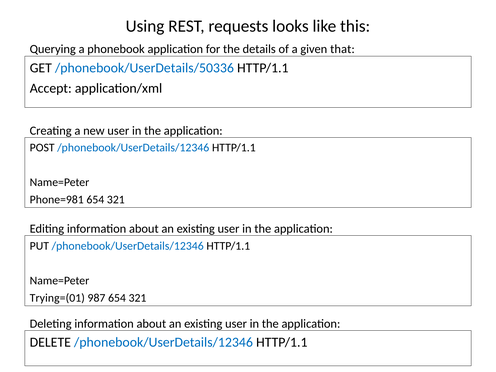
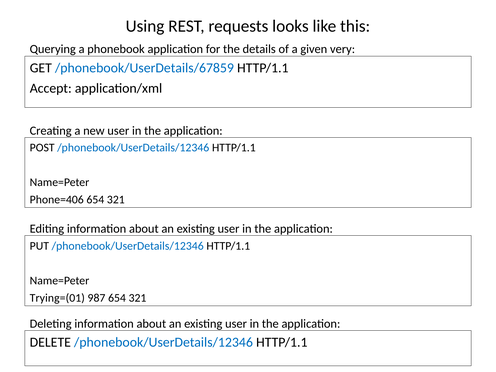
that: that -> very
/phonebook/UserDetails/50336: /phonebook/UserDetails/50336 -> /phonebook/UserDetails/67859
Phone=981: Phone=981 -> Phone=406
